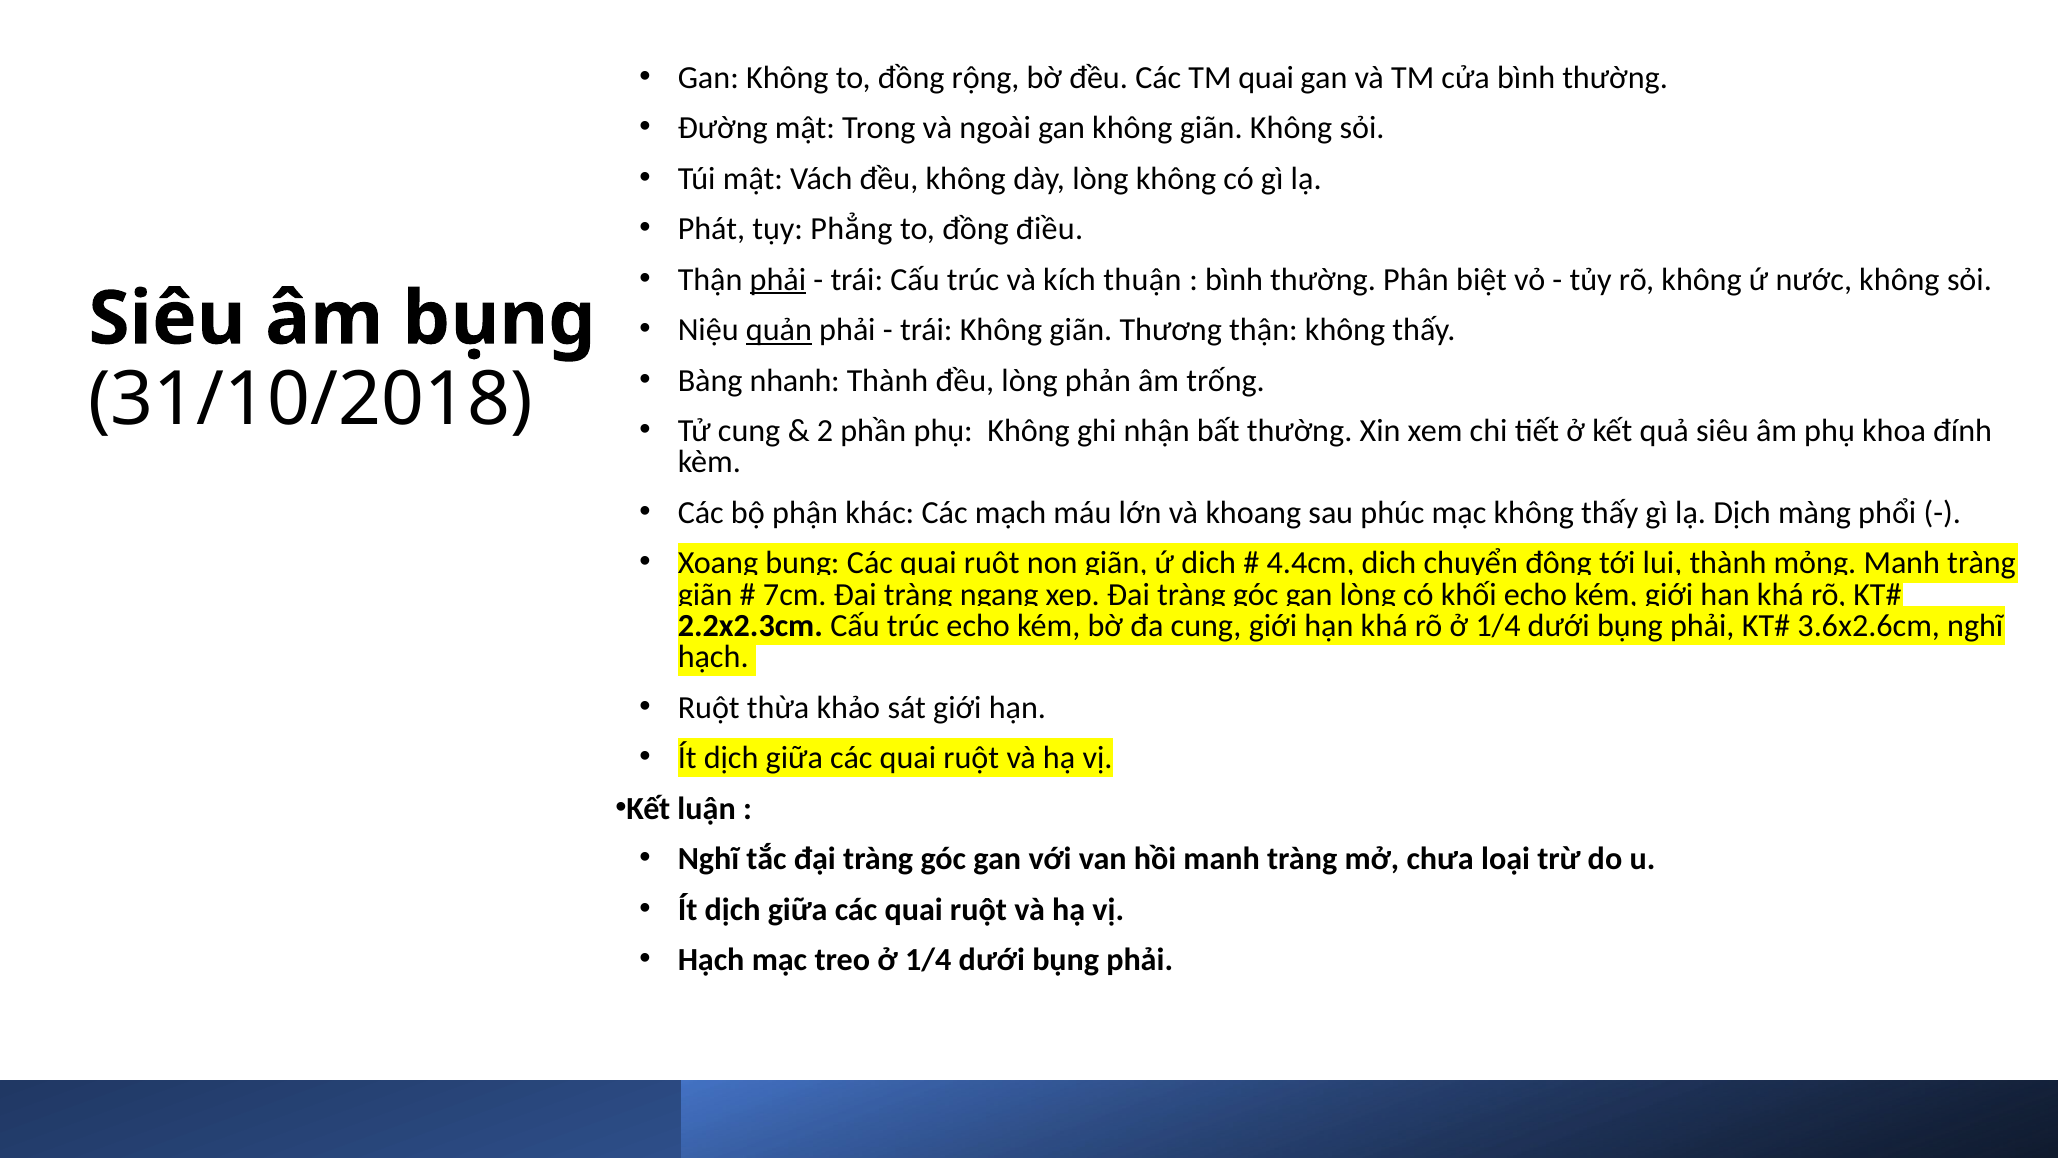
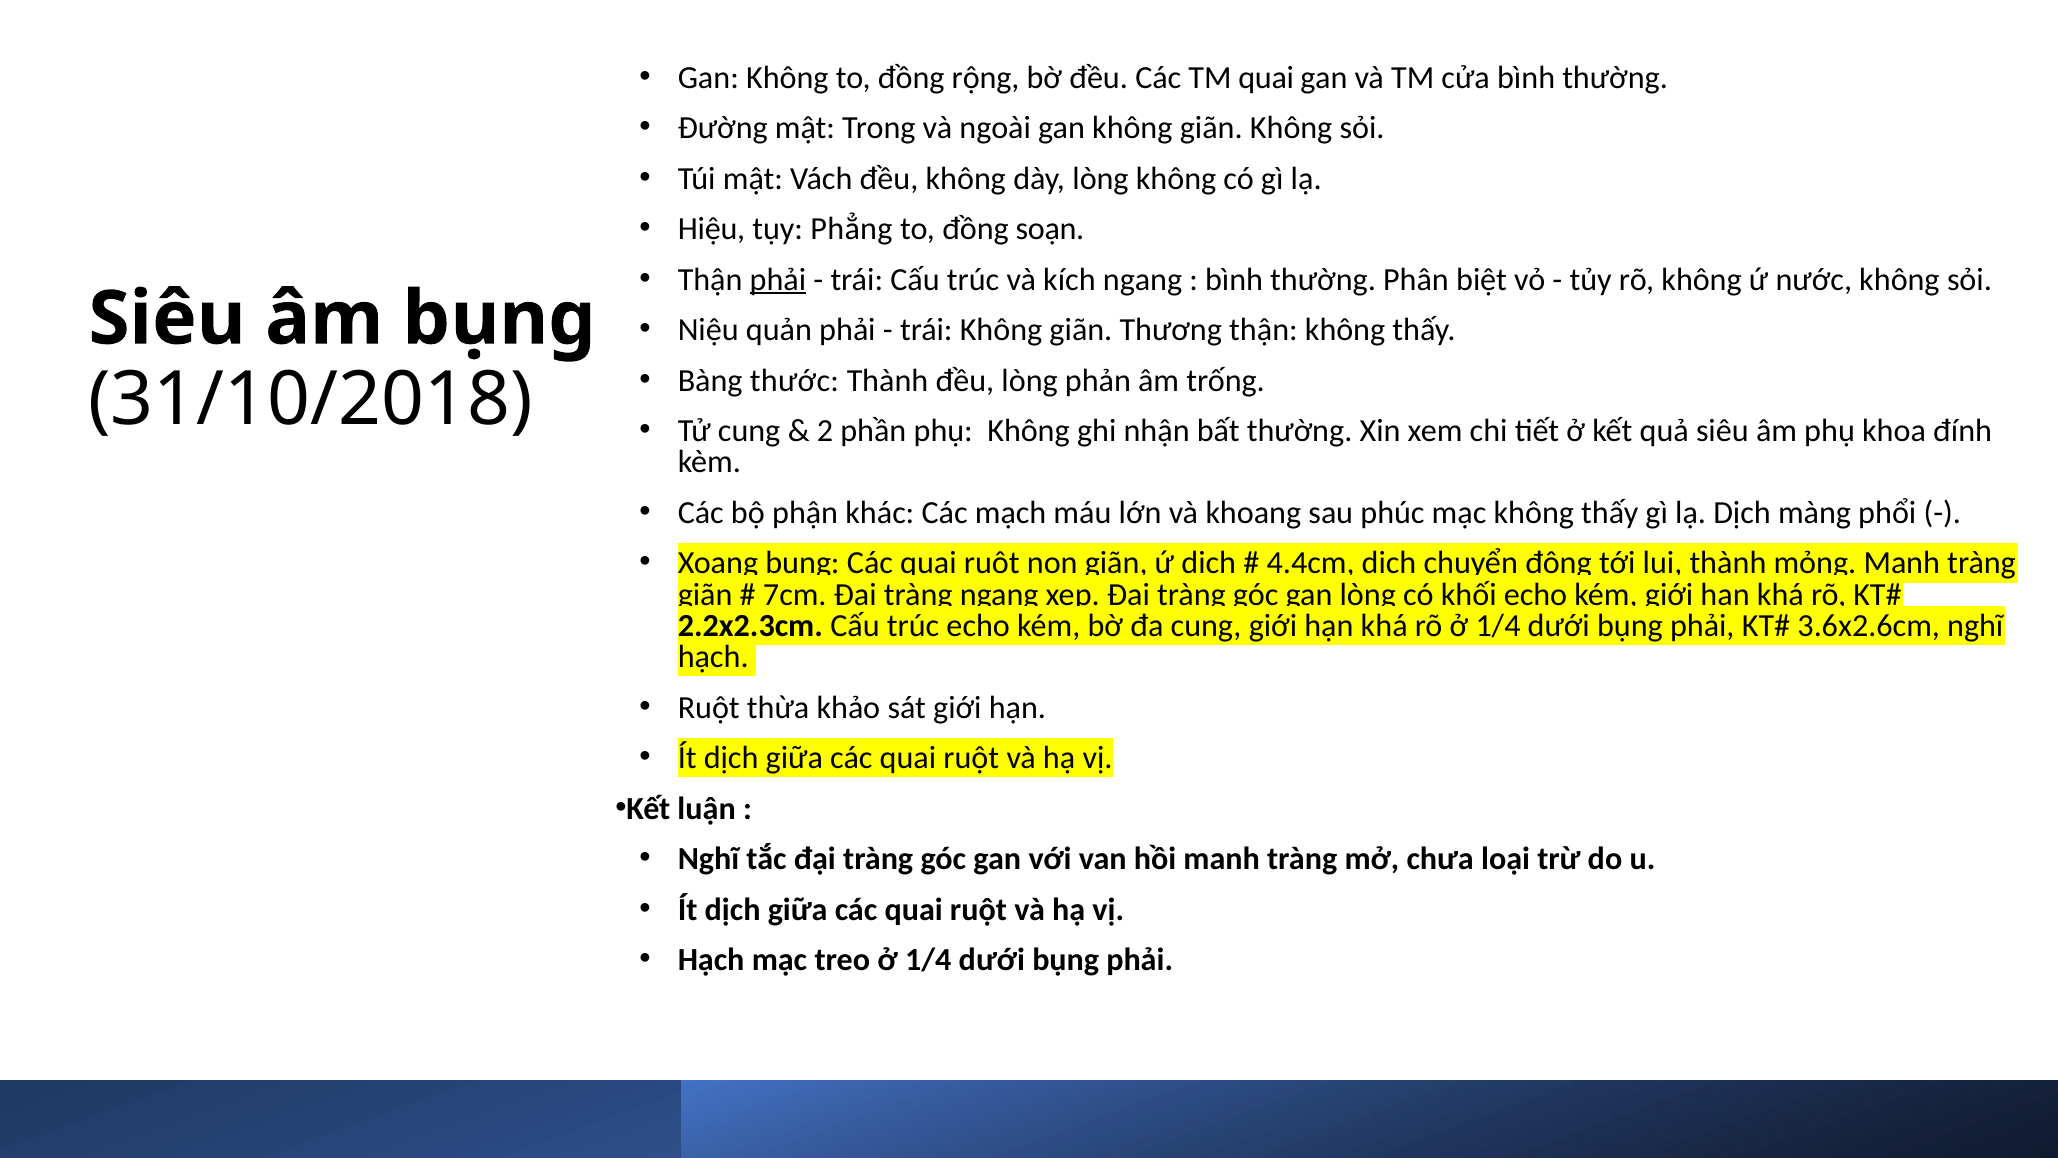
Phát: Phát -> Hiệu
điều: điều -> soạn
kích thuận: thuận -> ngang
quản underline: present -> none
nhanh: nhanh -> thước
